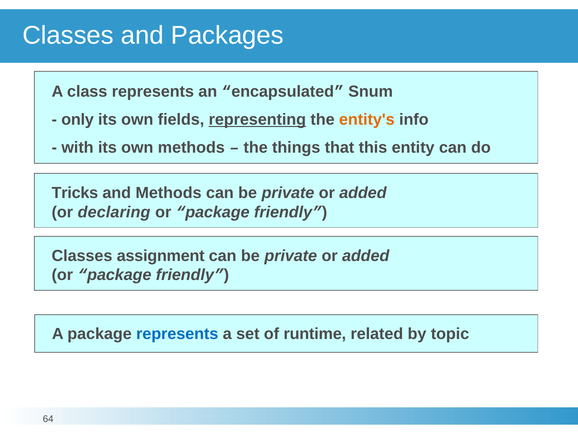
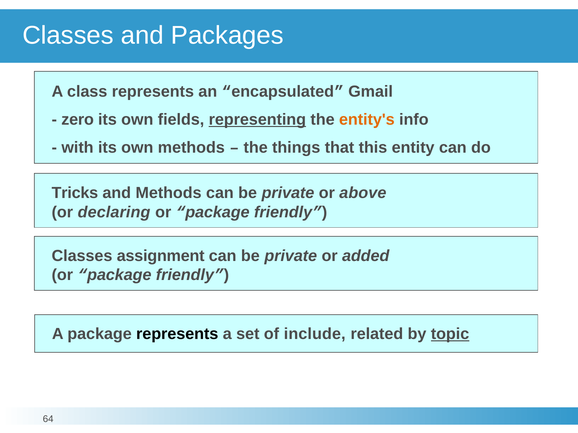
Snum: Snum -> Gmail
only: only -> zero
added at (363, 193): added -> above
represents at (177, 334) colour: blue -> black
runtime: runtime -> include
topic underline: none -> present
